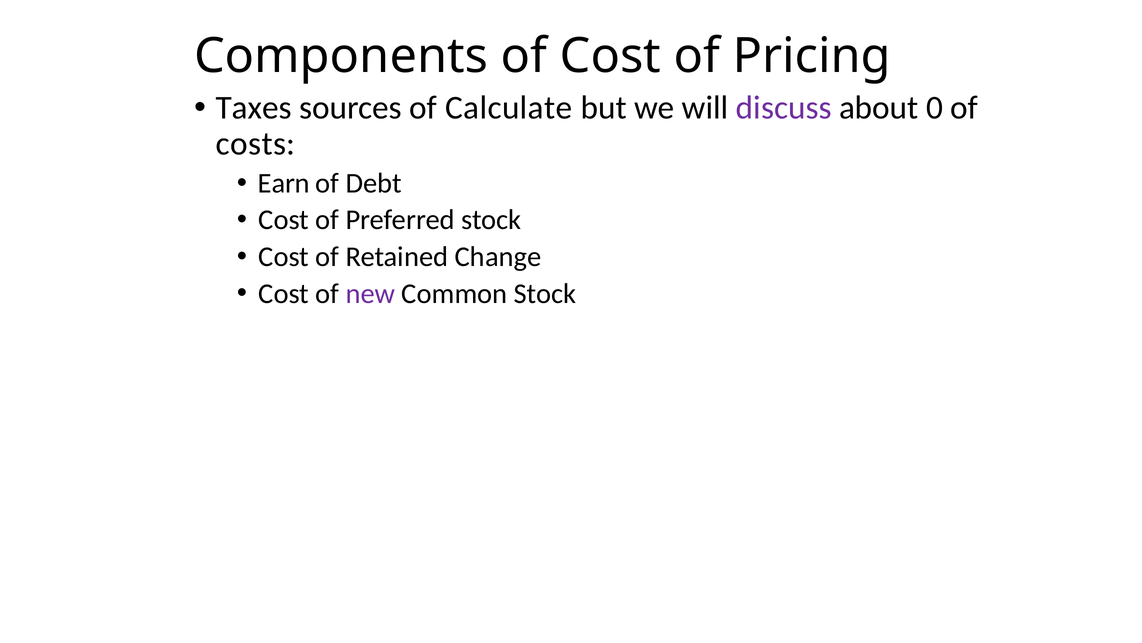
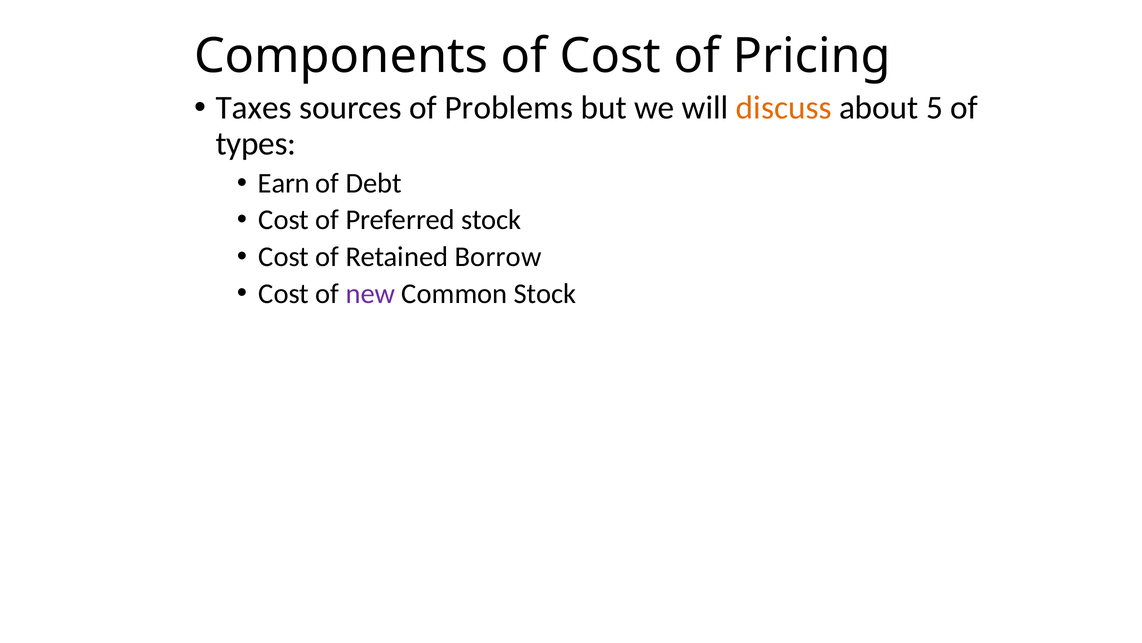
Calculate: Calculate -> Problems
discuss colour: purple -> orange
0: 0 -> 5
costs: costs -> types
Change: Change -> Borrow
